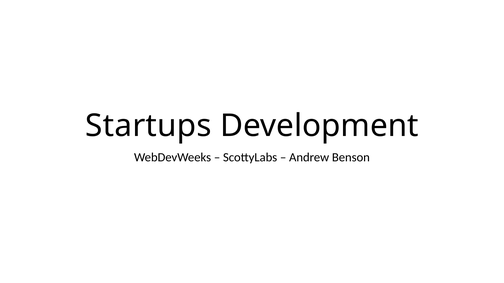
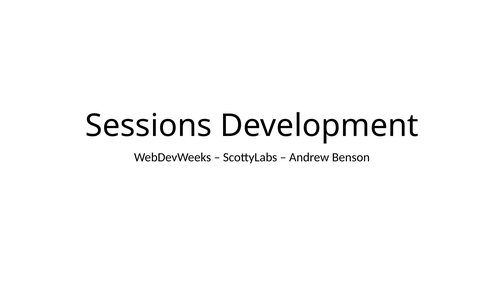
Startups: Startups -> Sessions
